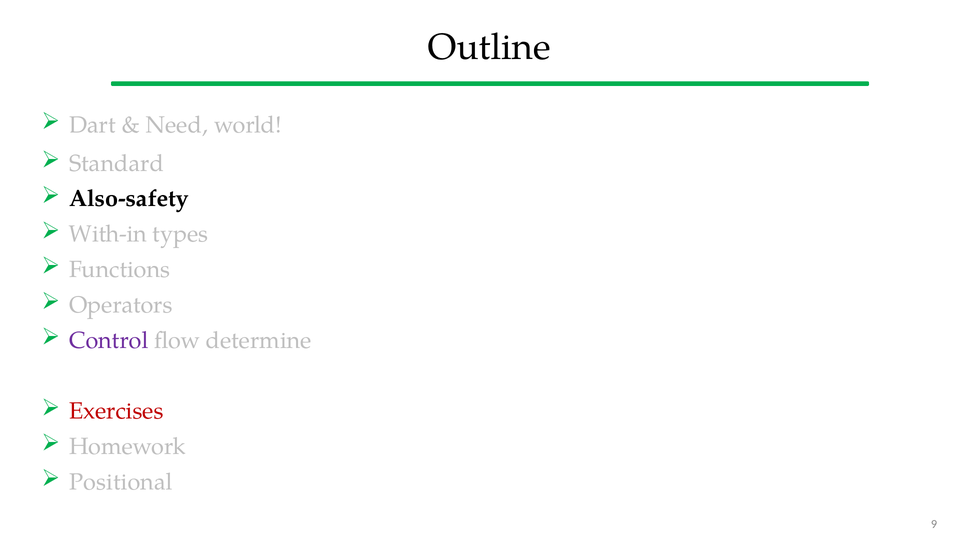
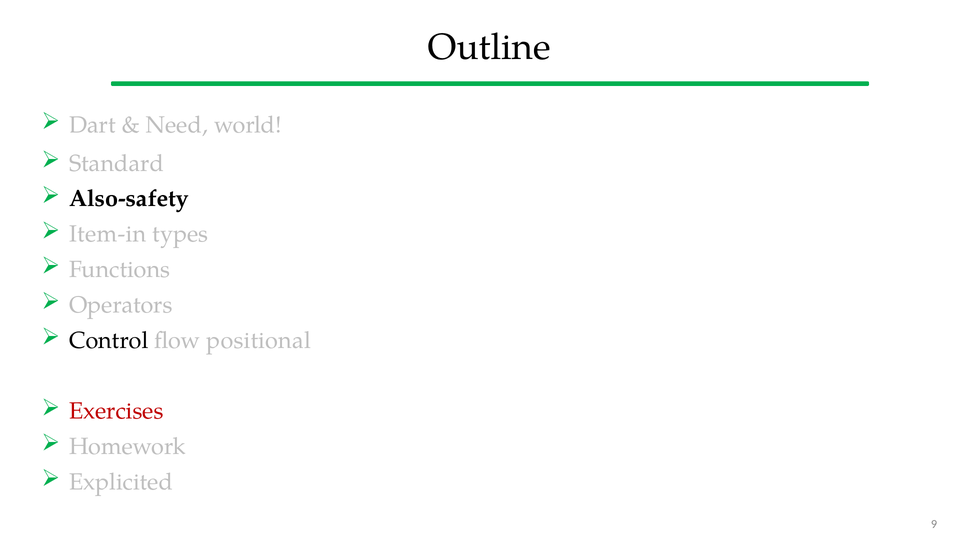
With-in: With-in -> Item-in
Control colour: purple -> black
determine: determine -> positional
Positional: Positional -> Explicited
